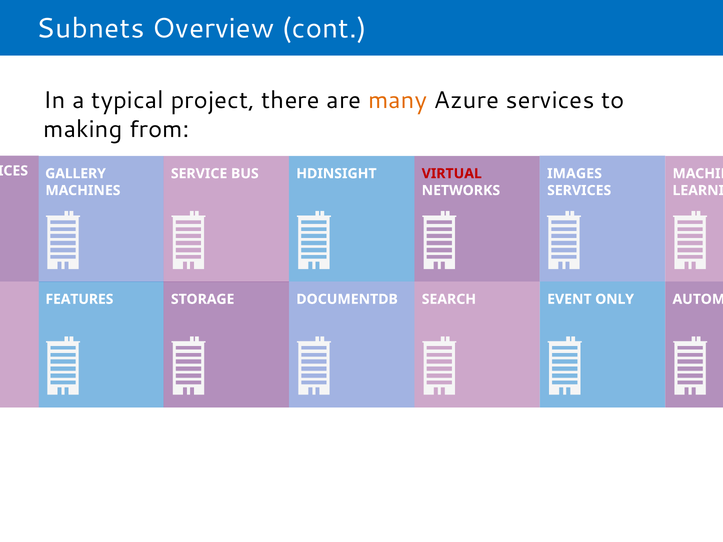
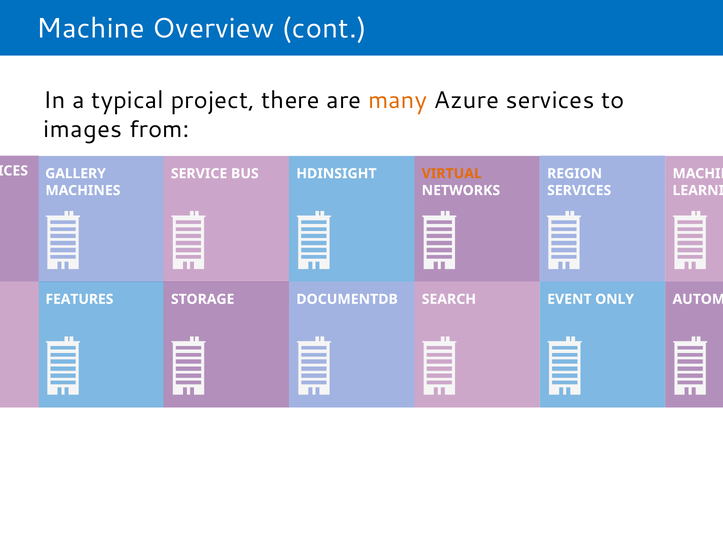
Subnets at (90, 29): Subnets -> Machine
making: making -> images
VIRTUAL colour: red -> orange
IMAGES: IMAGES -> REGION
